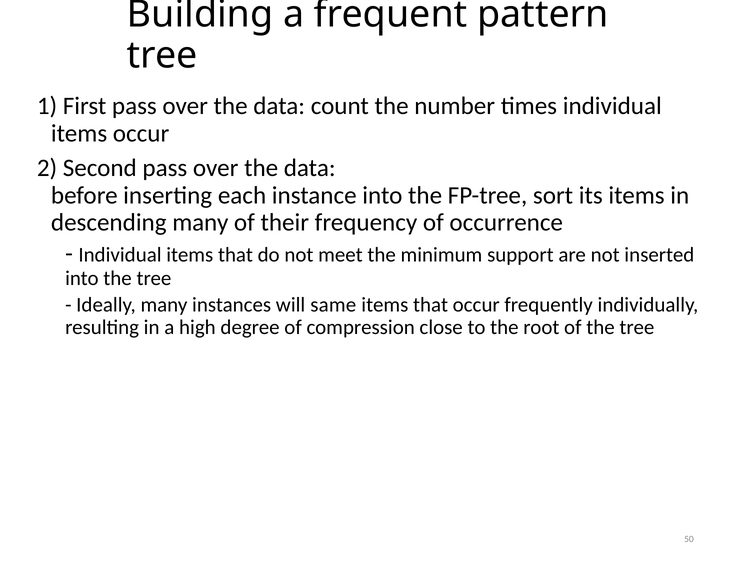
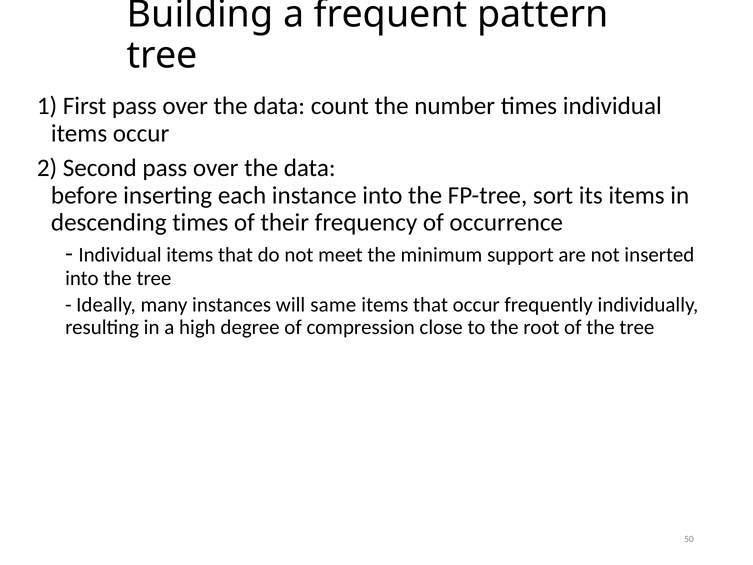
descending many: many -> times
